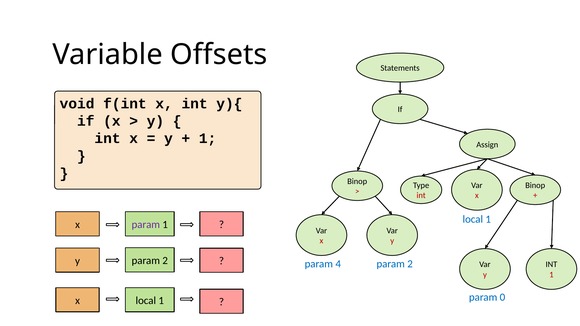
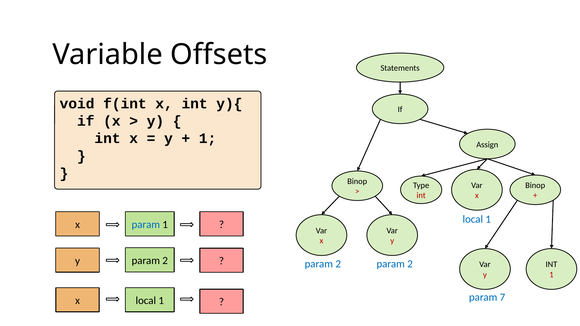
param at (146, 225) colour: purple -> blue
4 at (338, 264): 4 -> 2
0: 0 -> 7
